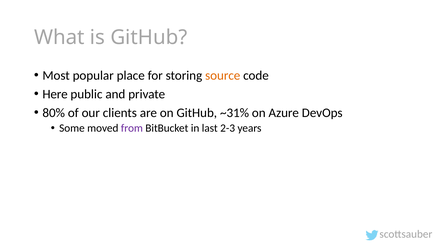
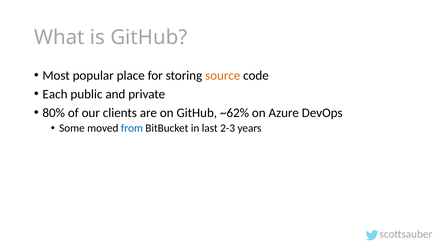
Here: Here -> Each
~31%: ~31% -> ~62%
from colour: purple -> blue
